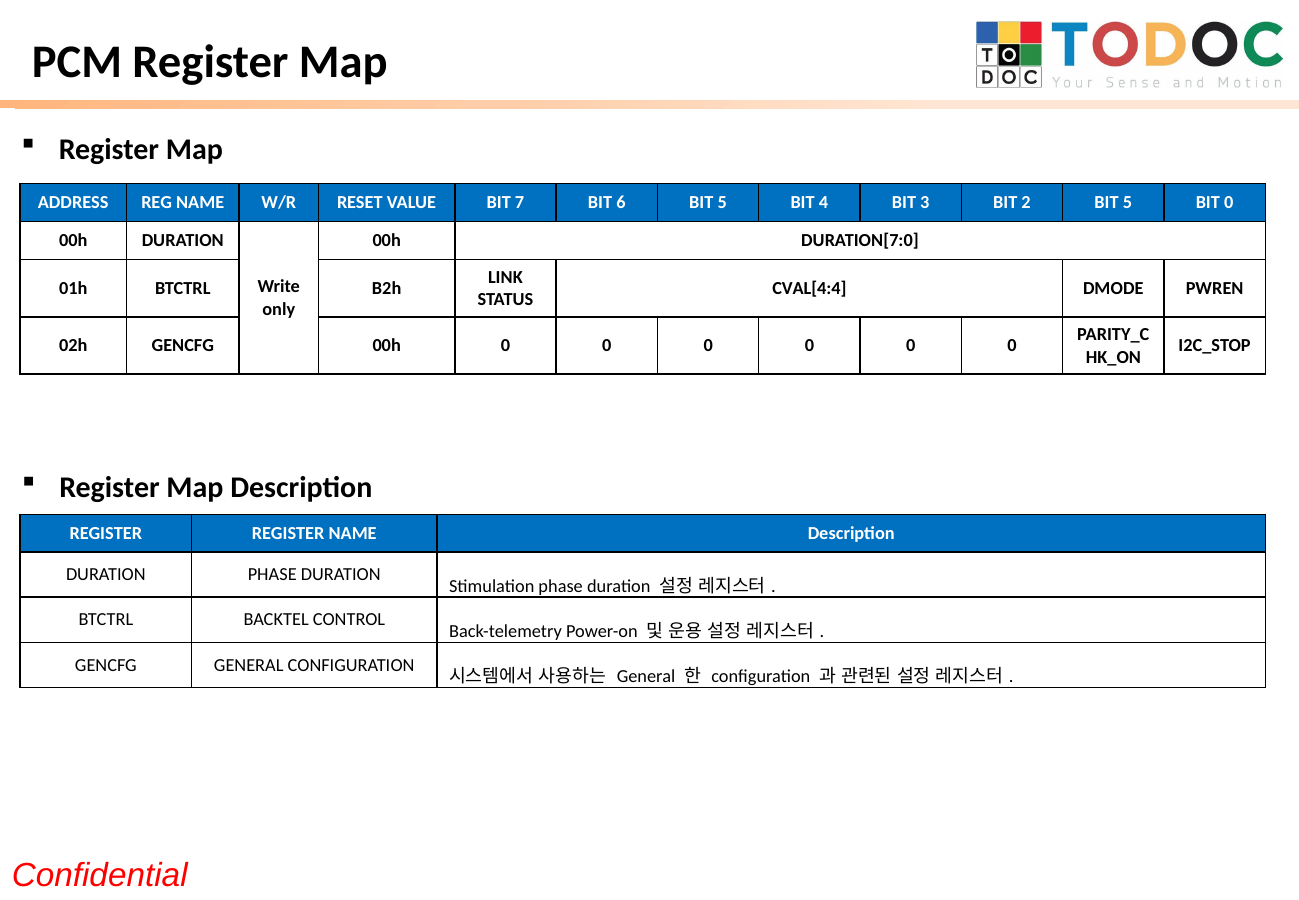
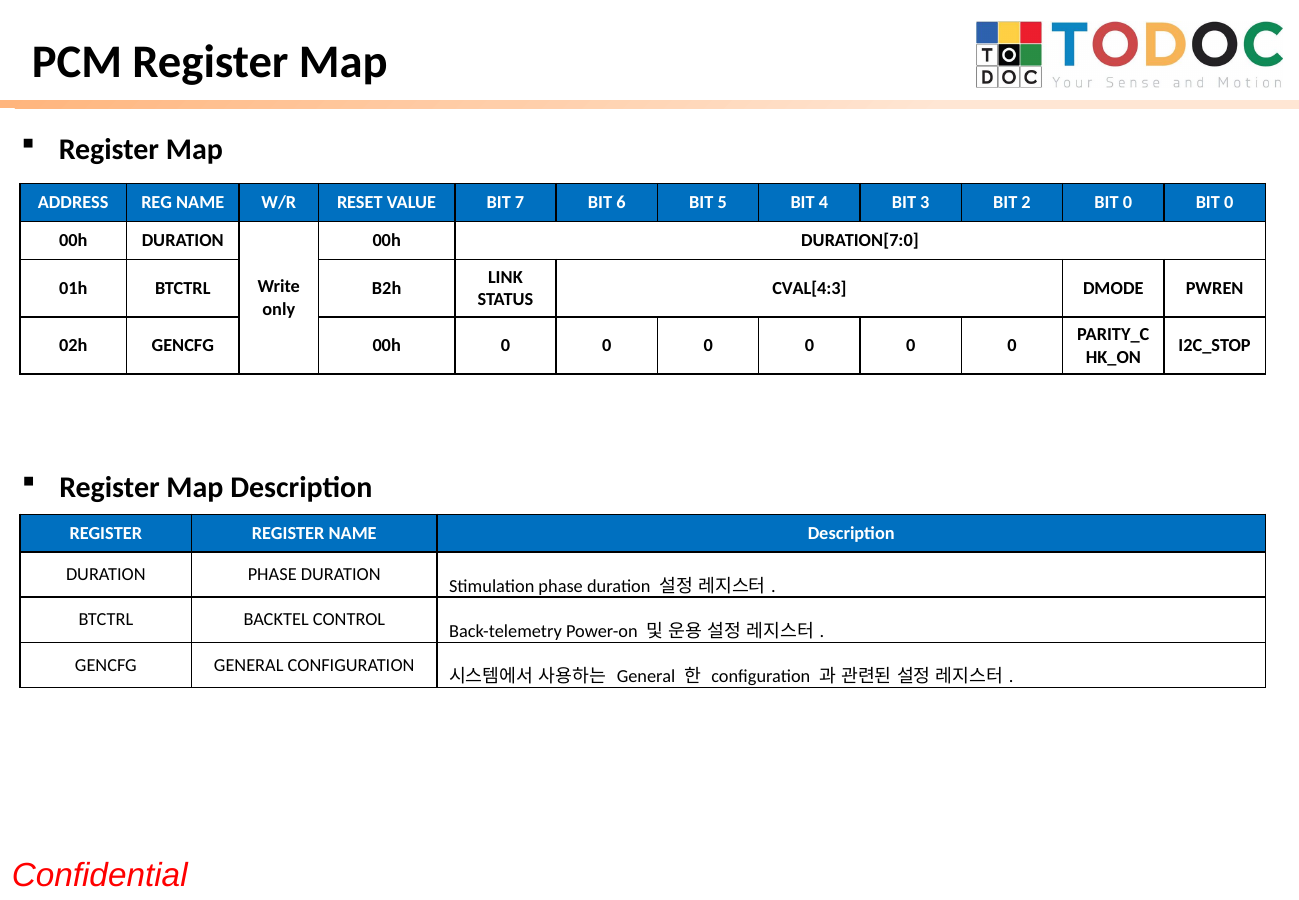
2 BIT 5: 5 -> 0
CVAL[4:4: CVAL[4:4 -> CVAL[4:3
